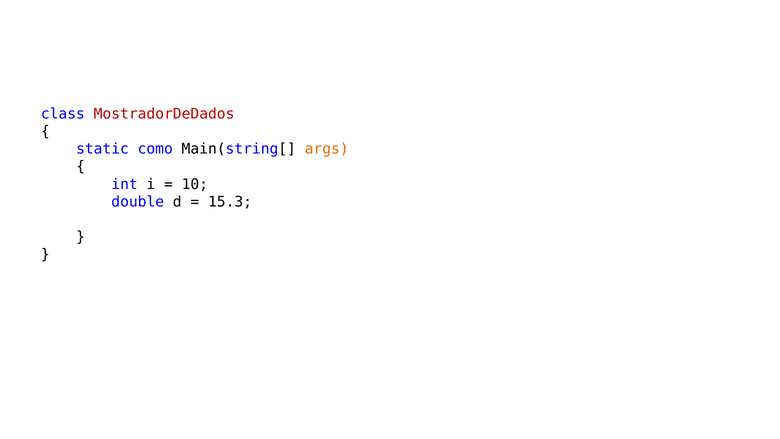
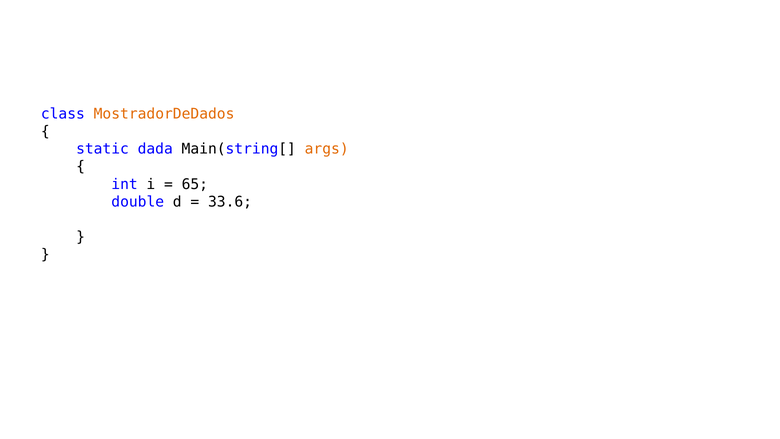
MostradorDeDados colour: red -> orange
como: como -> dada
10: 10 -> 65
15.3: 15.3 -> 33.6
